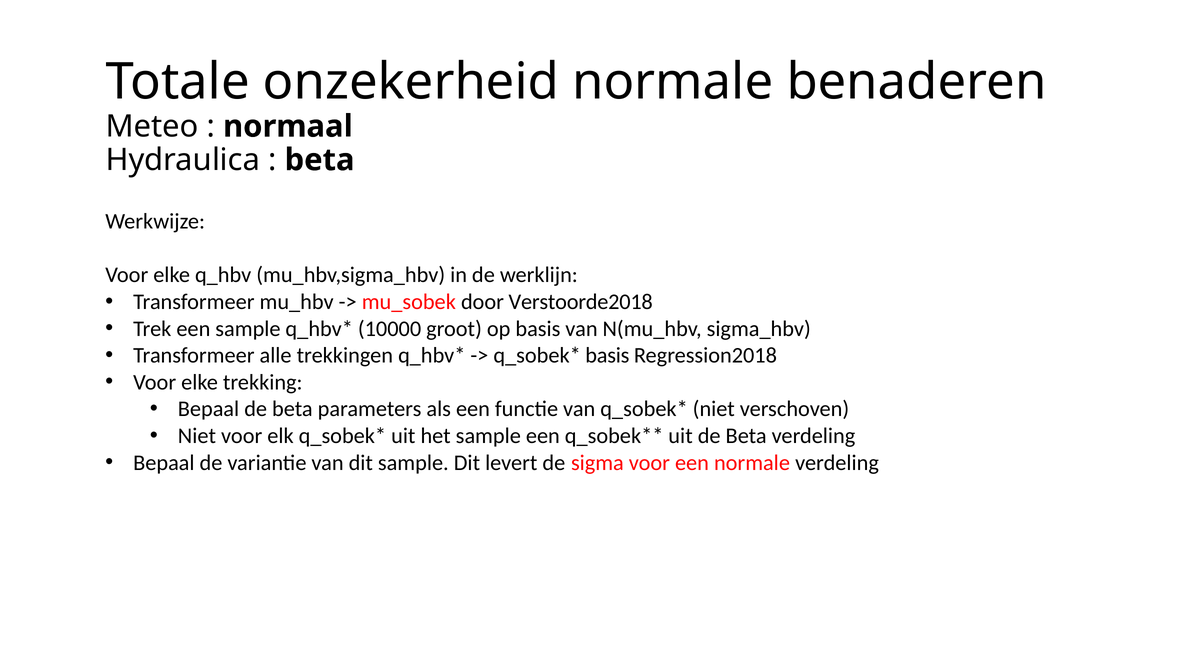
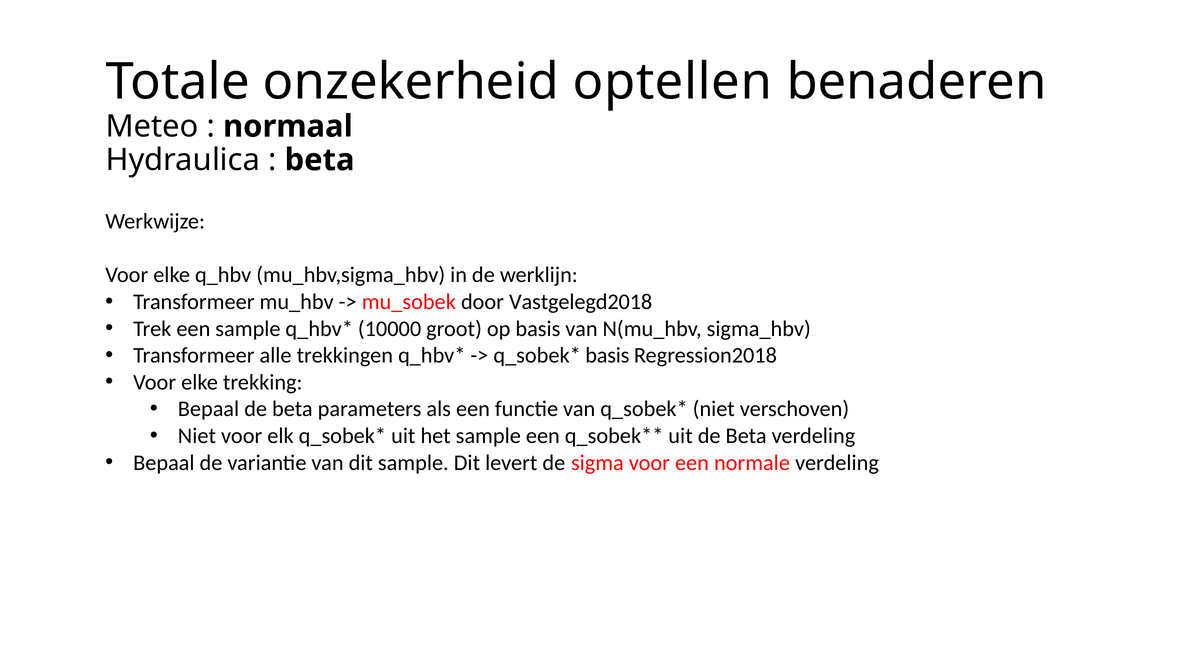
onzekerheid normale: normale -> optellen
Verstoorde2018: Verstoorde2018 -> Vastgelegd2018
